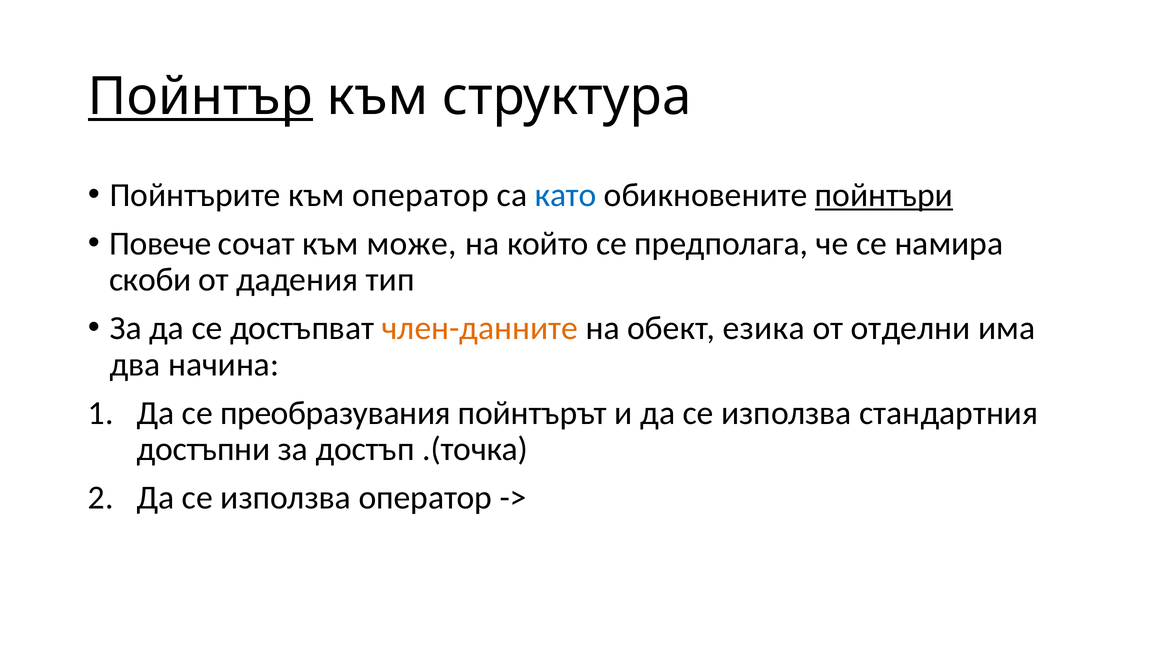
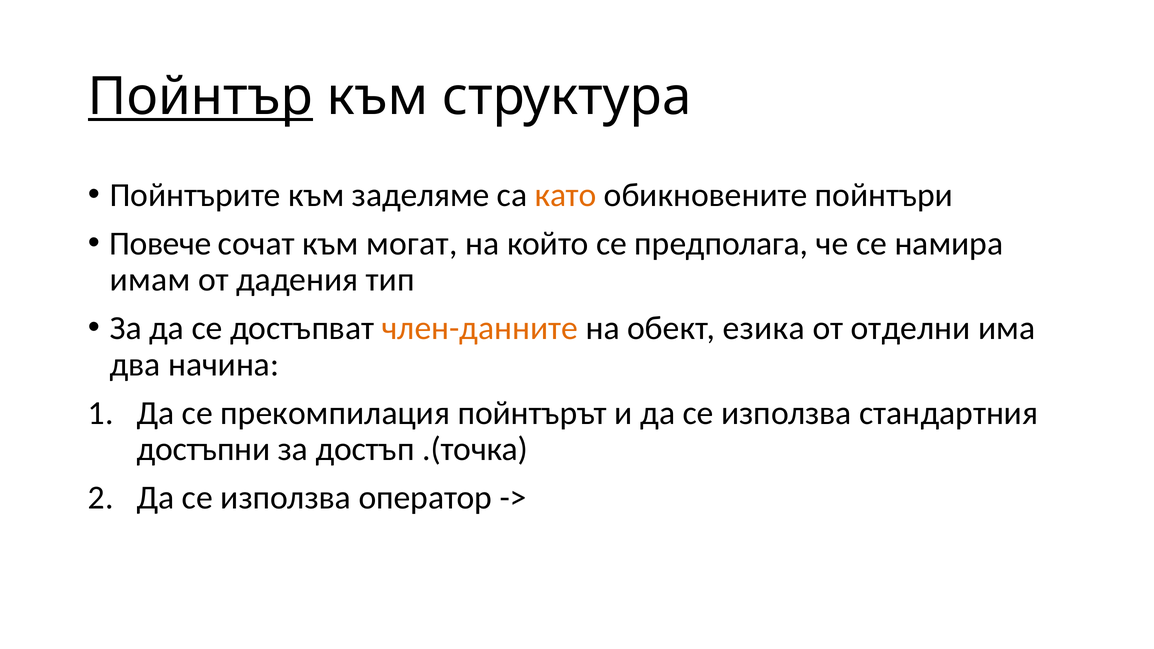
към оператор: оператор -> заделяме
като colour: blue -> orange
пойнтъри underline: present -> none
може: може -> могат
скоби: скоби -> имам
преобразувания: преобразувания -> прекомпилация
